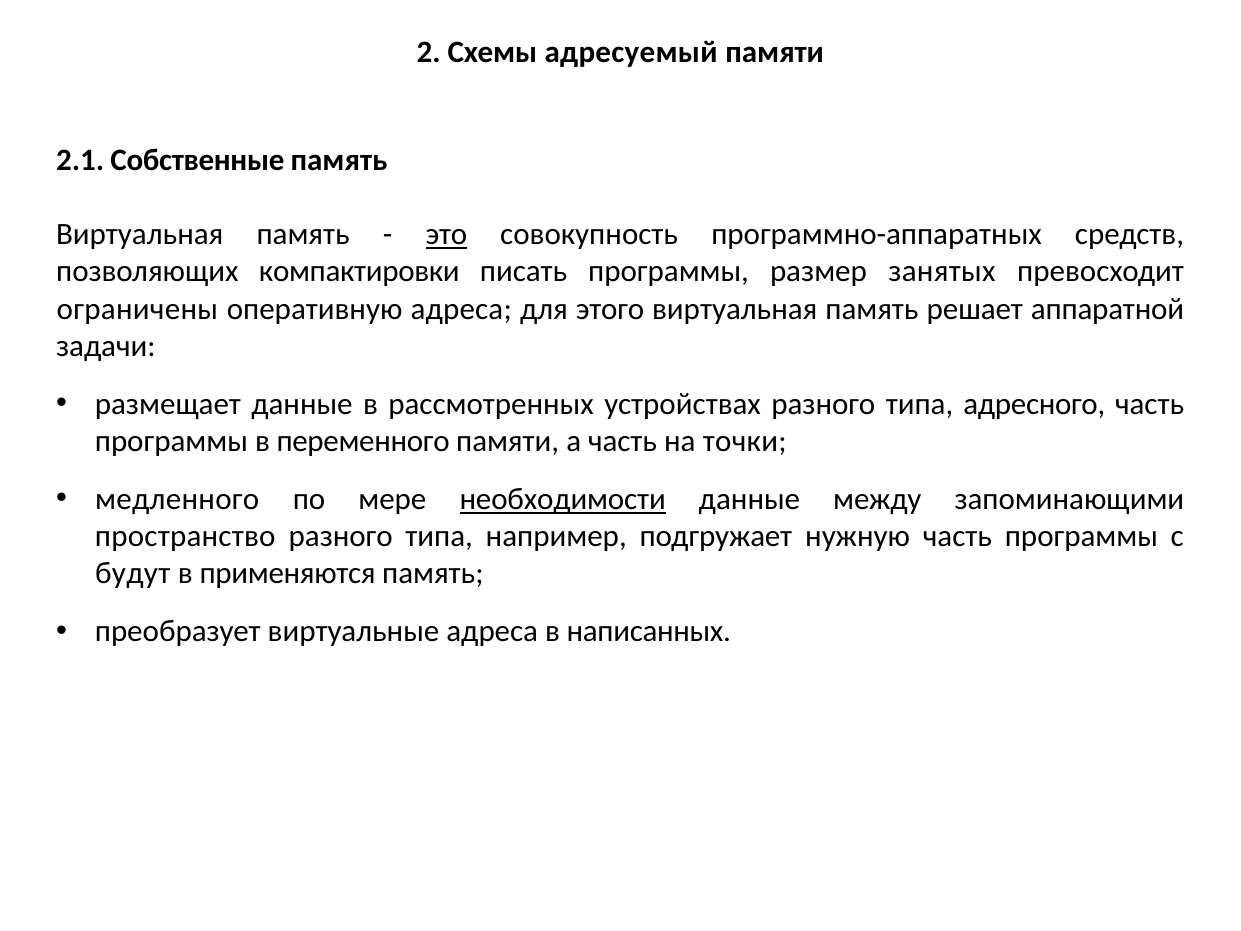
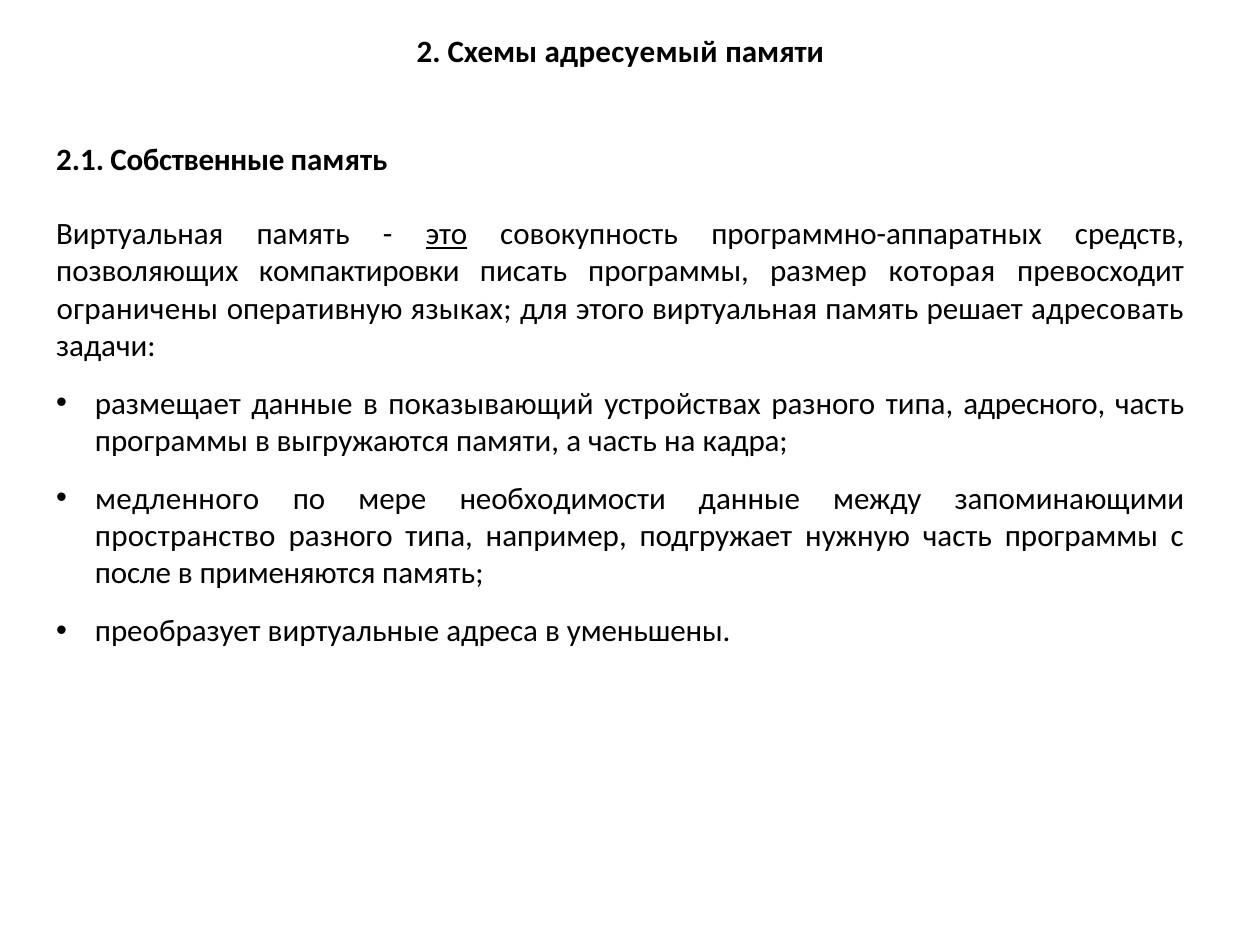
занятых: занятых -> которая
оперативную адреса: адреса -> языках
аппаратной: аппаратной -> адресовать
рассмотренных: рассмотренных -> показывающий
переменного: переменного -> выгружаются
точки: точки -> кадра
необходимости underline: present -> none
будут: будут -> после
написанных: написанных -> уменьшены
